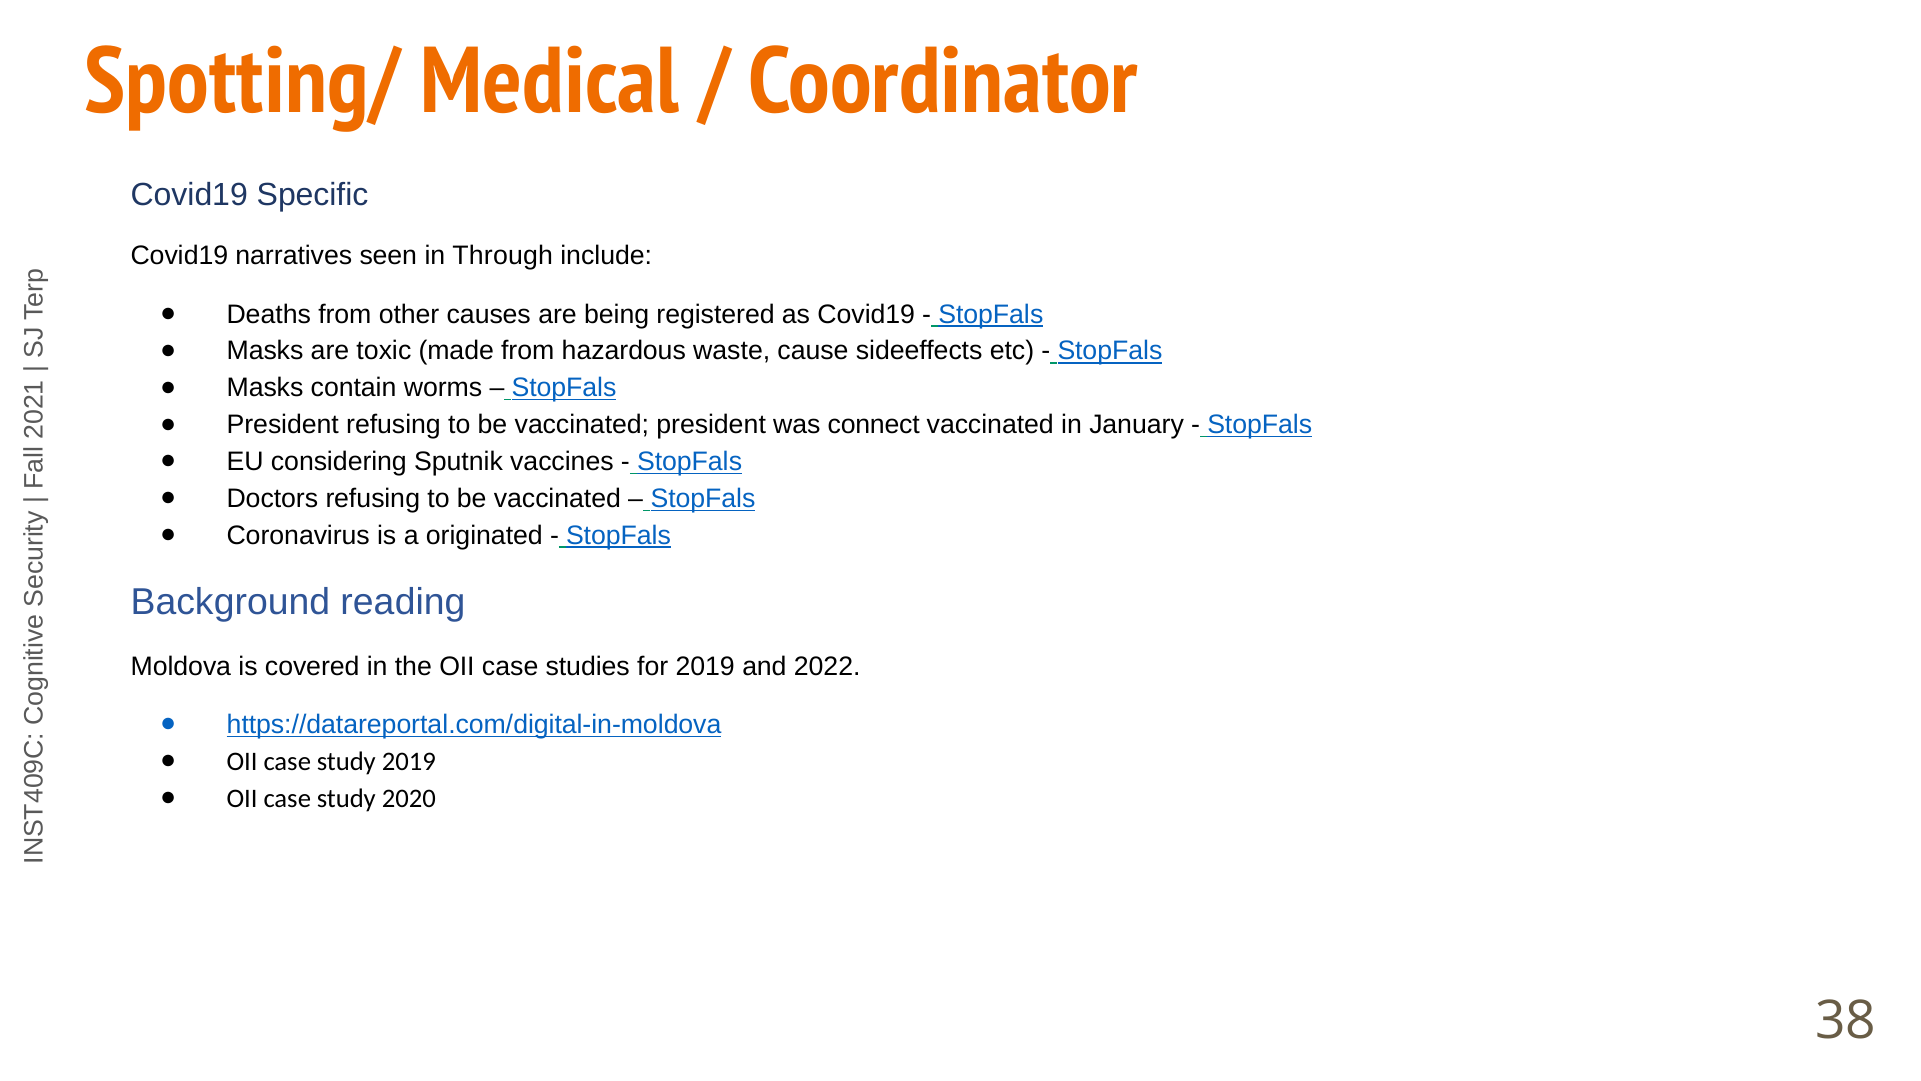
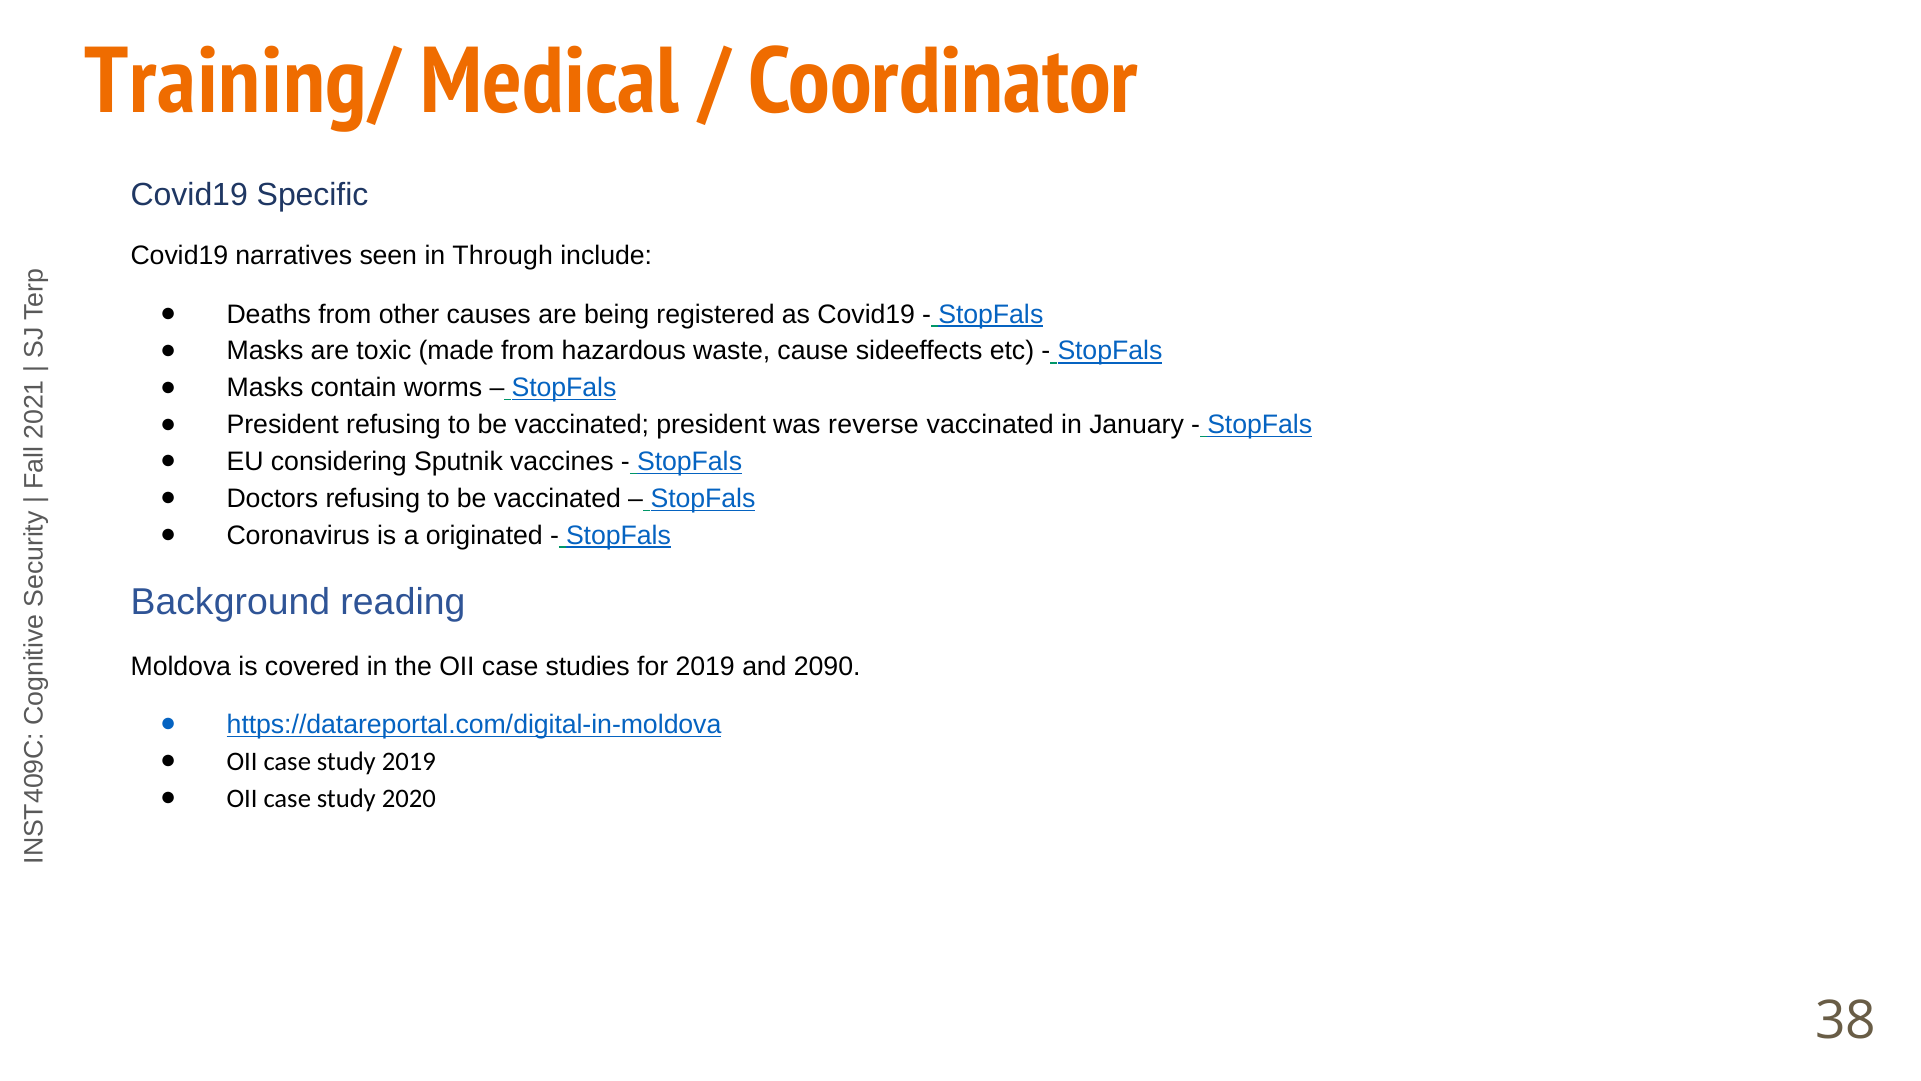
Spotting/: Spotting/ -> Training/
connect: connect -> reverse
2022: 2022 -> 2090
